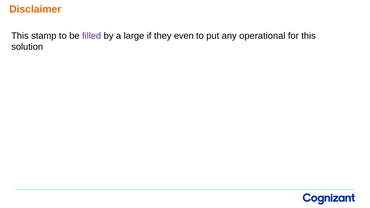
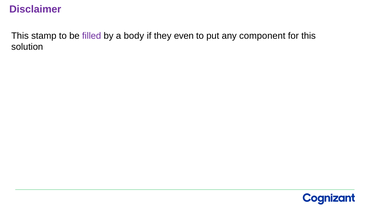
Disclaimer colour: orange -> purple
large: large -> body
operational: operational -> component
